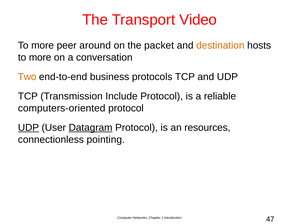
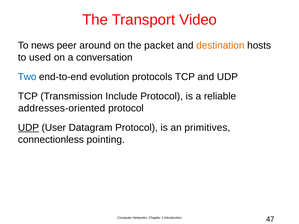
more at (43, 46): more -> news
more at (40, 58): more -> used
Two colour: orange -> blue
business: business -> evolution
computers-oriented: computers-oriented -> addresses-oriented
Datagram underline: present -> none
resources: resources -> primitives
